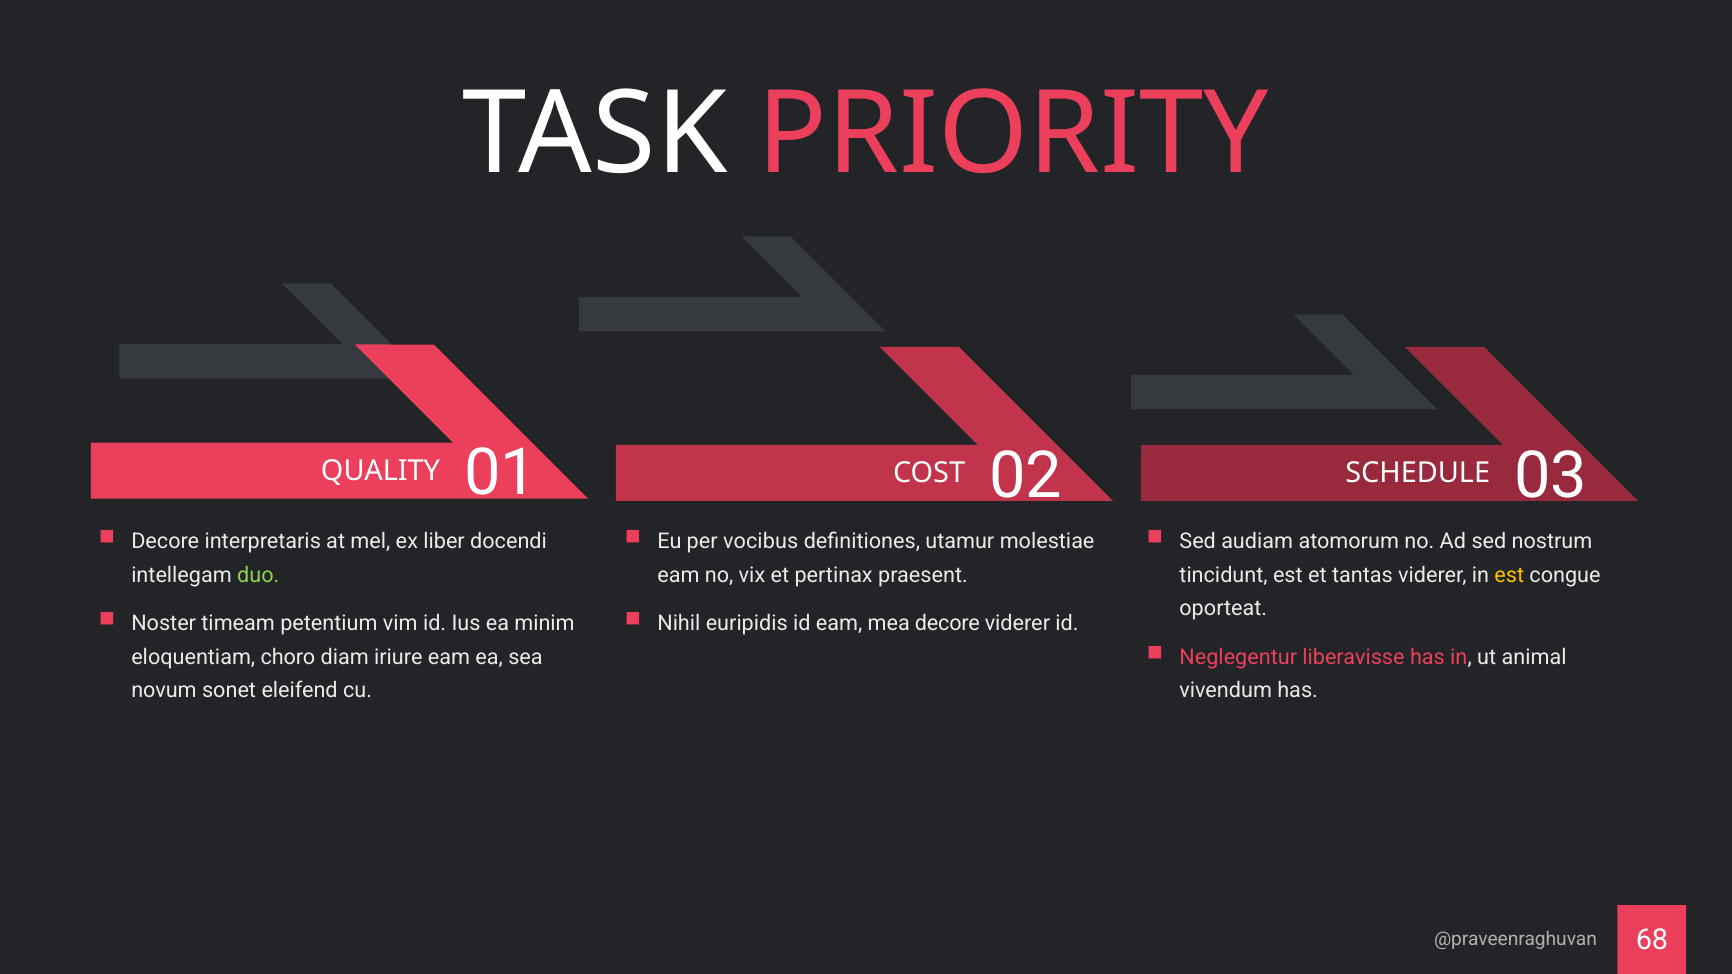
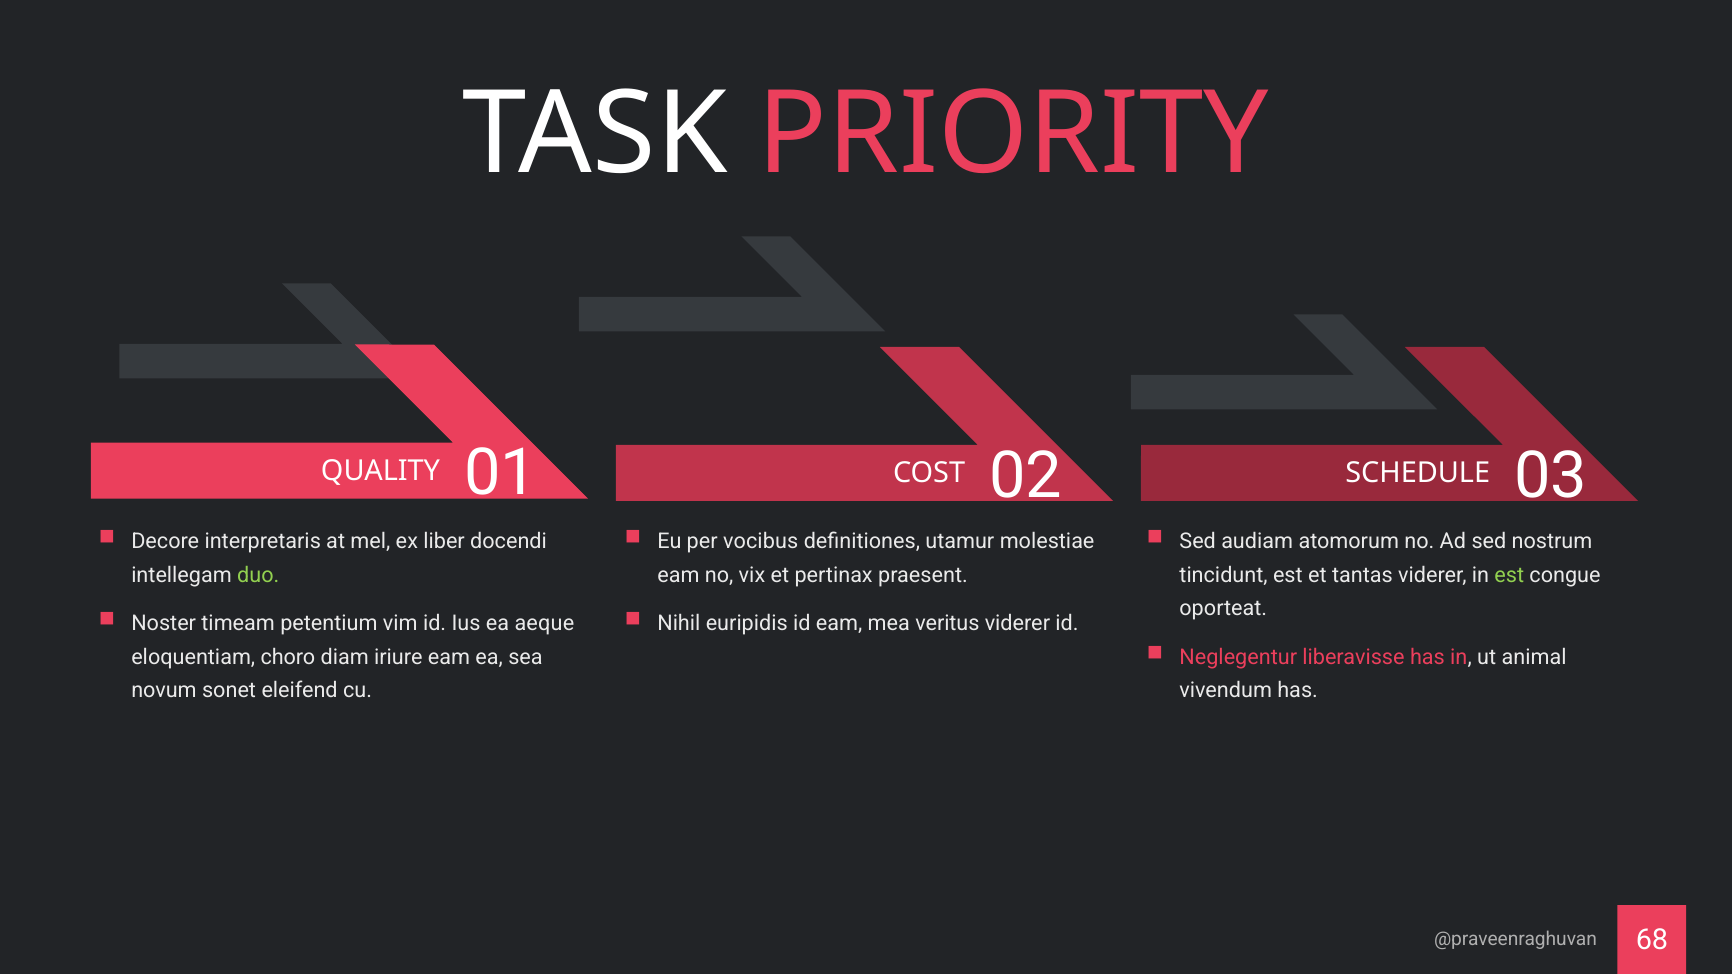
est at (1509, 575) colour: yellow -> light green
minim: minim -> aeque
mea decore: decore -> veritus
